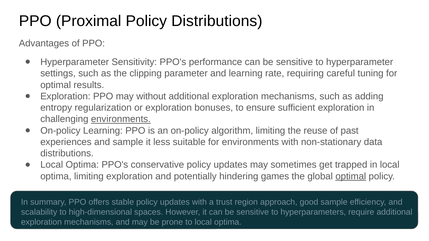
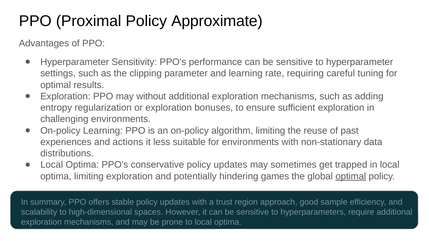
Policy Distributions: Distributions -> Approximate
environments at (121, 119) underline: present -> none
and sample: sample -> actions
